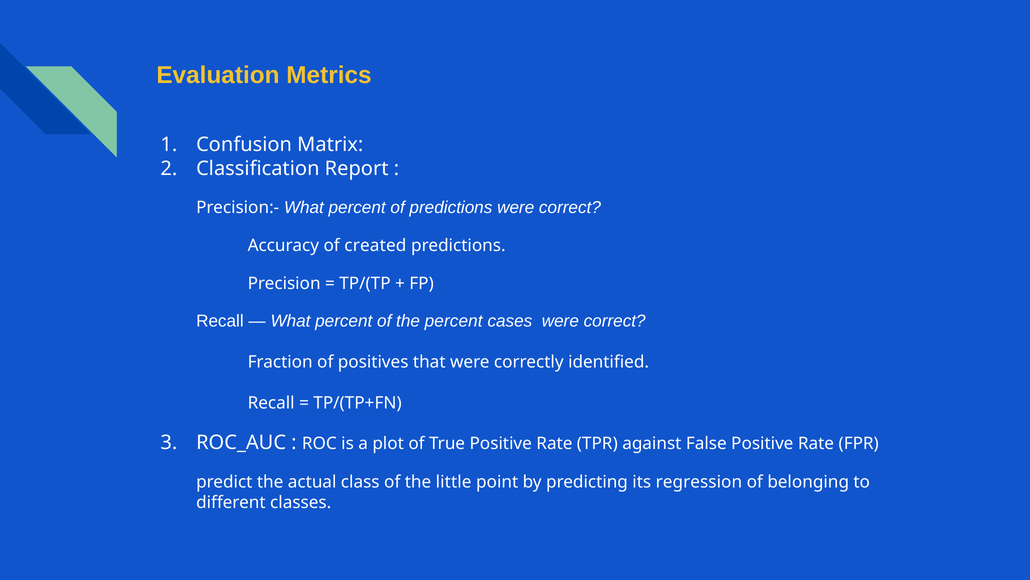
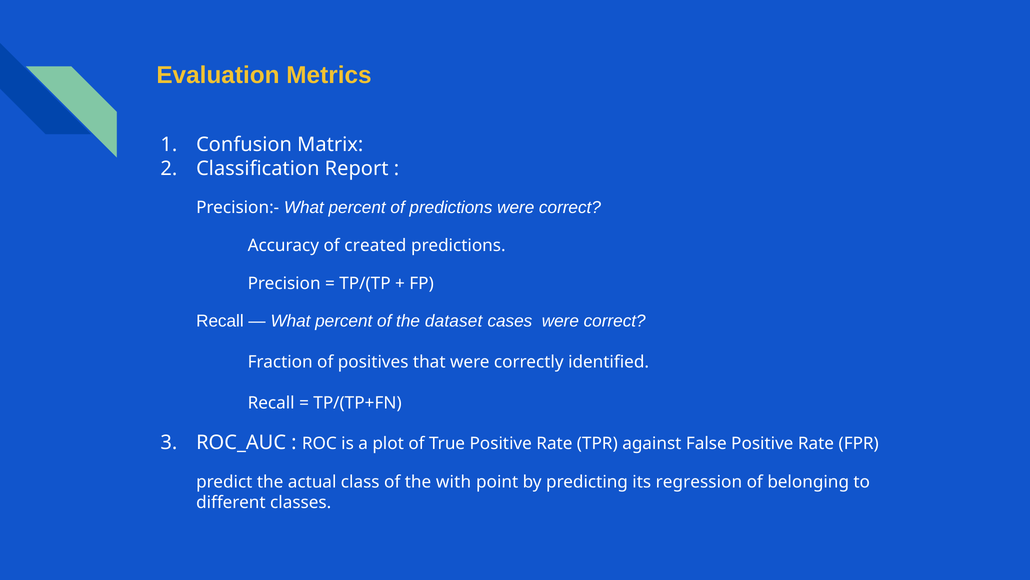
the percent: percent -> dataset
little: little -> with
